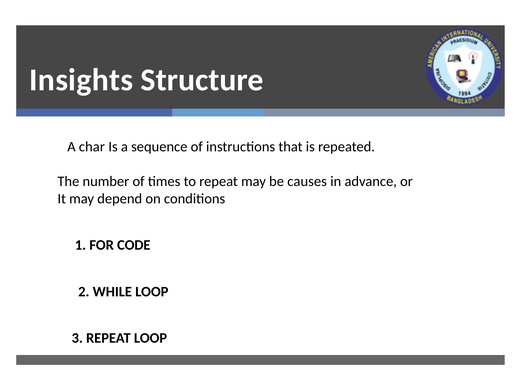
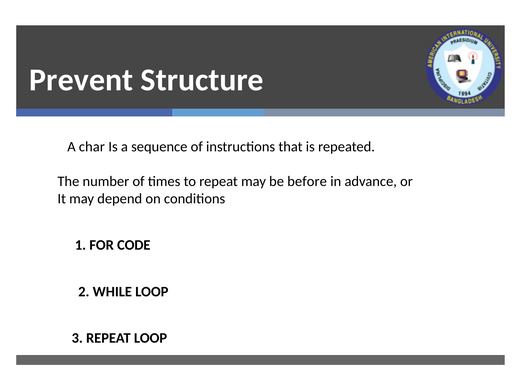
Insights: Insights -> Prevent
causes: causes -> before
